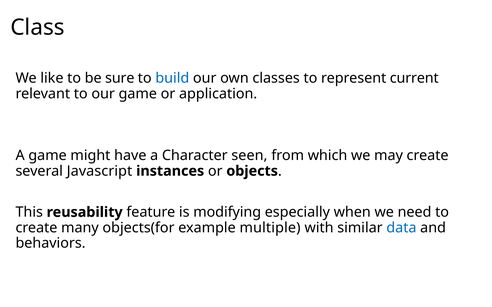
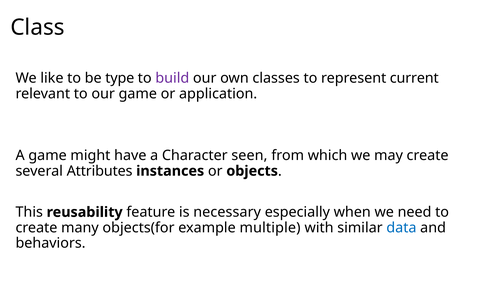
sure: sure -> type
build colour: blue -> purple
Javascript: Javascript -> Attributes
modifying: modifying -> necessary
